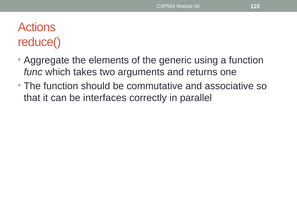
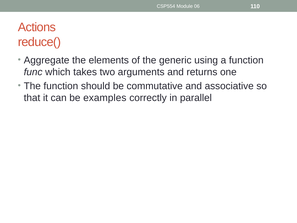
interfaces: interfaces -> examples
